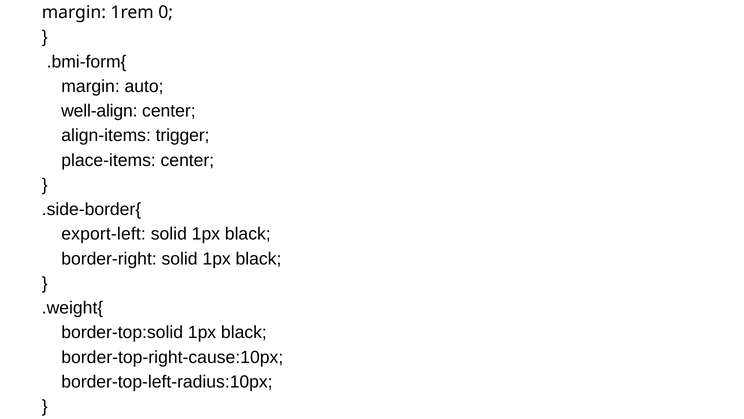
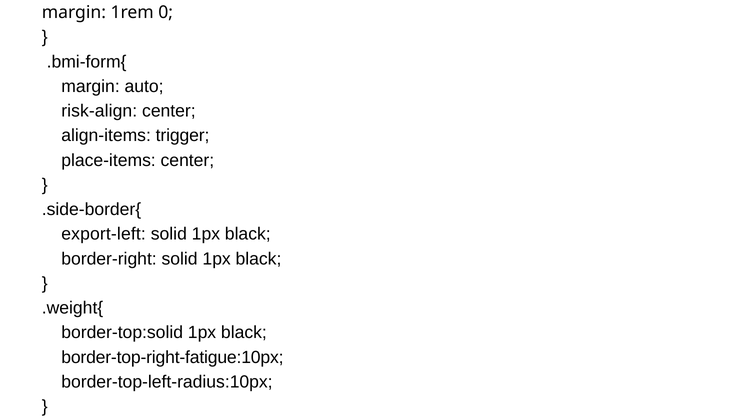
well-align: well-align -> risk-align
border-top-right-cause:10px: border-top-right-cause:10px -> border-top-right-fatigue:10px
